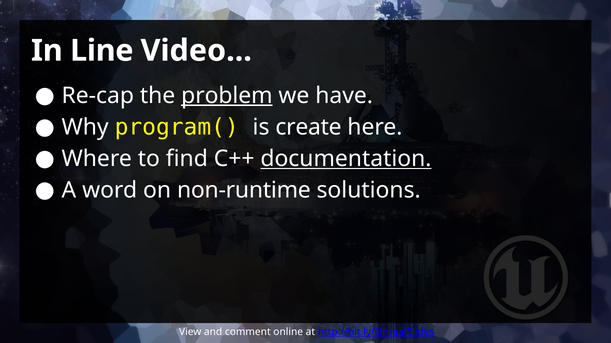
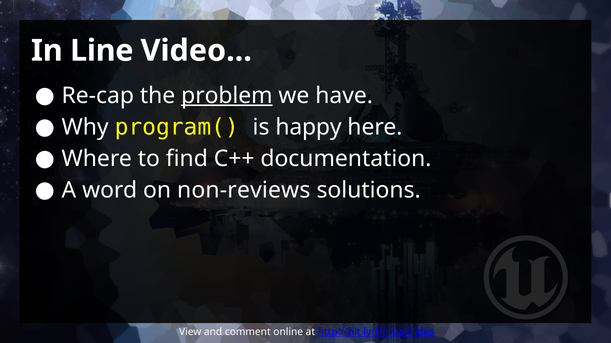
create: create -> happy
documentation underline: present -> none
non-runtime: non-runtime -> non-reviews
